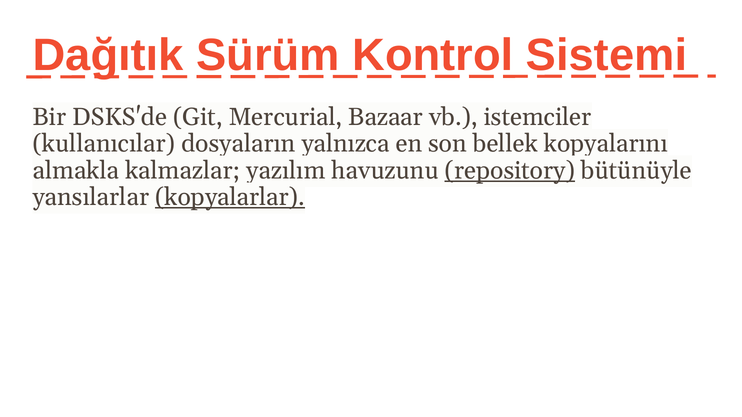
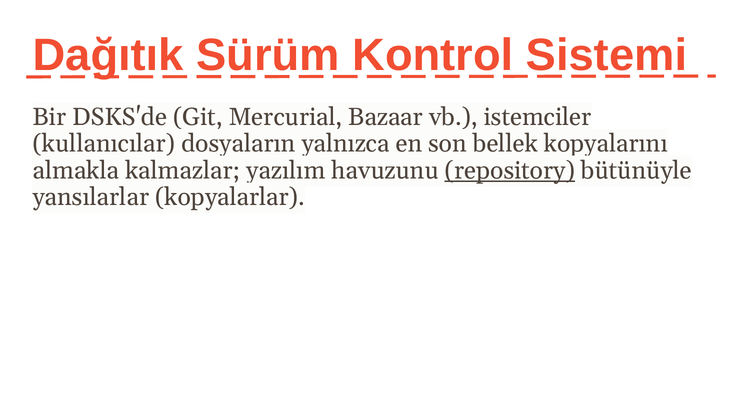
kopyalarlar underline: present -> none
